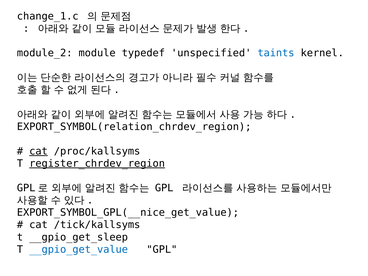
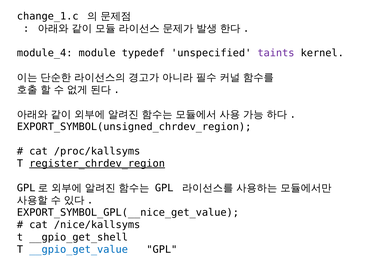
module_2: module_2 -> module_4
taints colour: blue -> purple
EXPORT_SYMBOL(relation_chrdev_region: EXPORT_SYMBOL(relation_chrdev_region -> EXPORT_SYMBOL(unsigned_chrdev_region
cat at (39, 151) underline: present -> none
/tick/kallsyms: /tick/kallsyms -> /nice/kallsyms
__gpio_get_sleep: __gpio_get_sleep -> __gpio_get_shell
